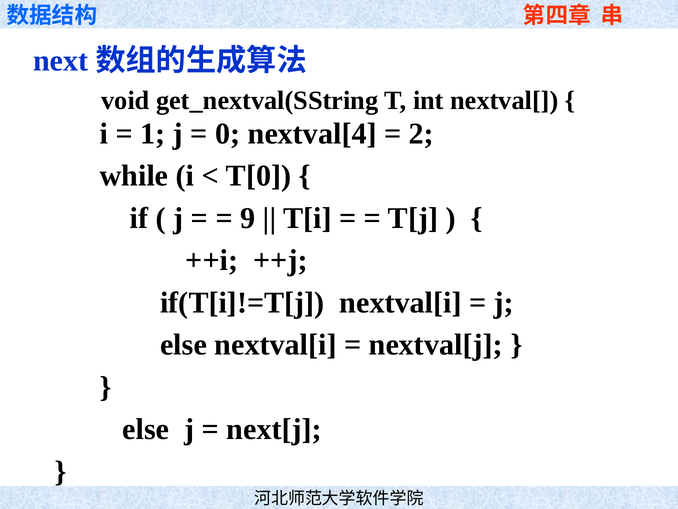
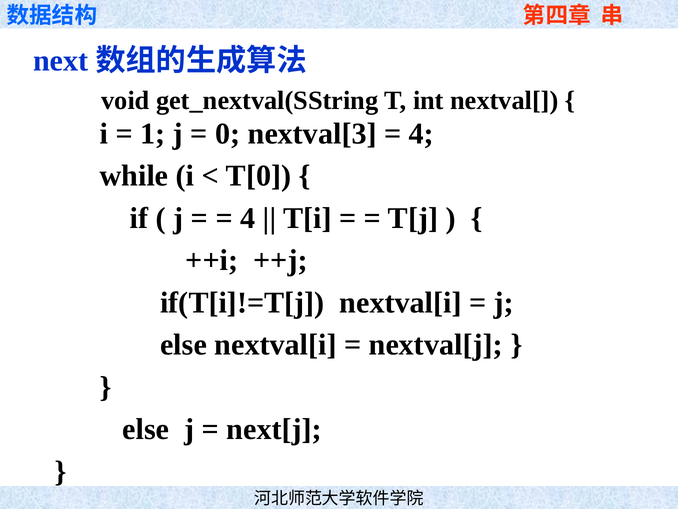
nextval[4: nextval[4 -> nextval[3
2 at (421, 134): 2 -> 4
9 at (248, 218): 9 -> 4
